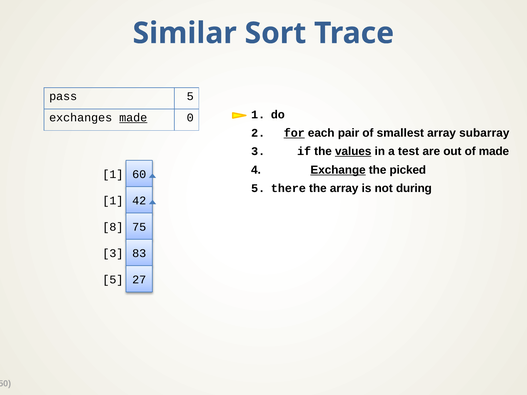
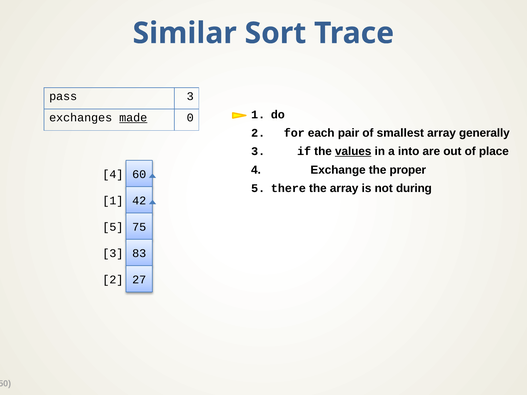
pass 5: 5 -> 3
for underline: present -> none
subarray: subarray -> generally
test: test -> into
of made: made -> place
Exchange underline: present -> none
picked: picked -> proper
1 at (113, 174): 1 -> 4
8 at (113, 227): 8 -> 5
5 at (113, 280): 5 -> 2
